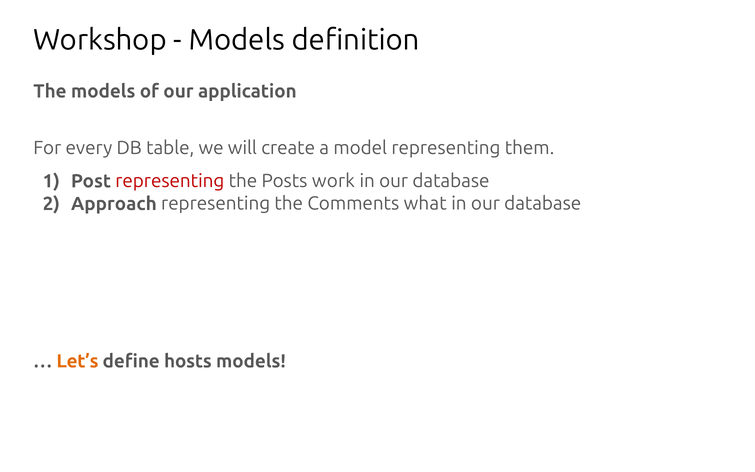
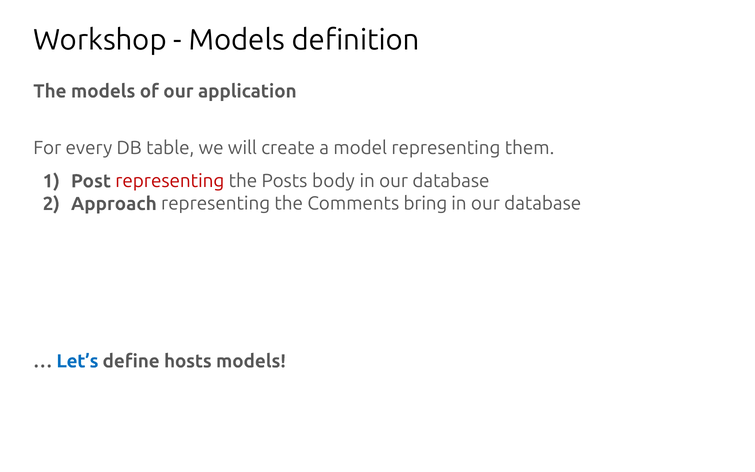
work: work -> body
what: what -> bring
Let’s colour: orange -> blue
